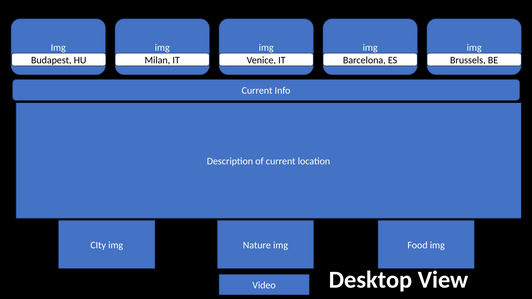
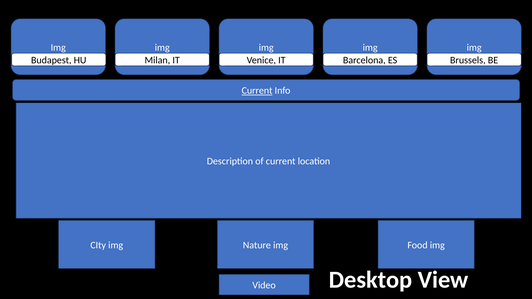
Current at (257, 91) underline: none -> present
